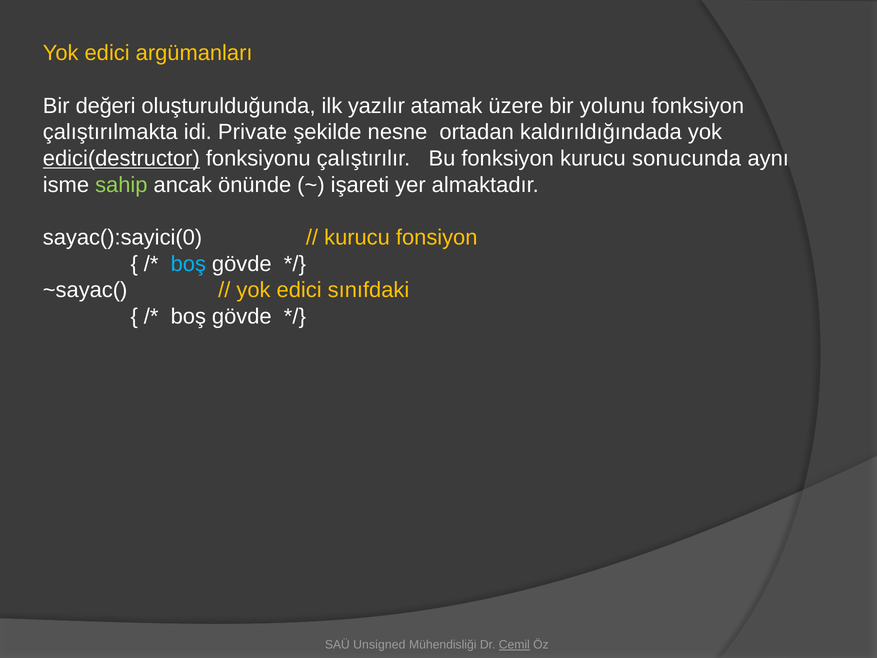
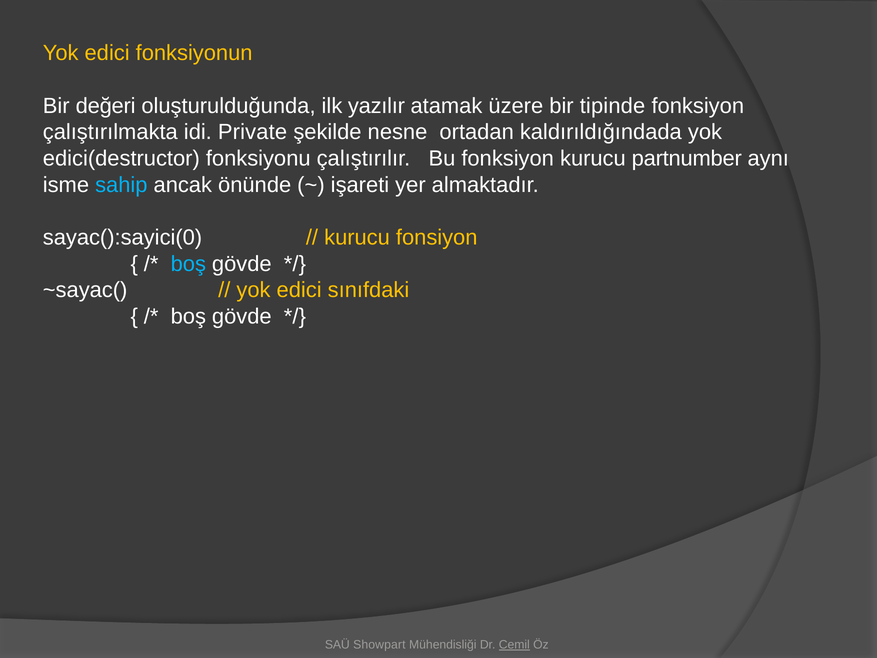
argümanları: argümanları -> fonksiyonun
yolunu: yolunu -> tipinde
edici(destructor underline: present -> none
sonucunda: sonucunda -> partnumber
sahip colour: light green -> light blue
Unsigned: Unsigned -> Showpart
